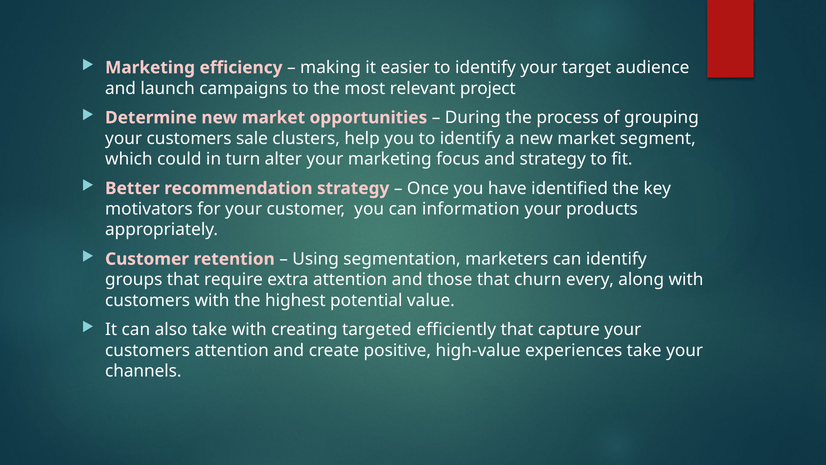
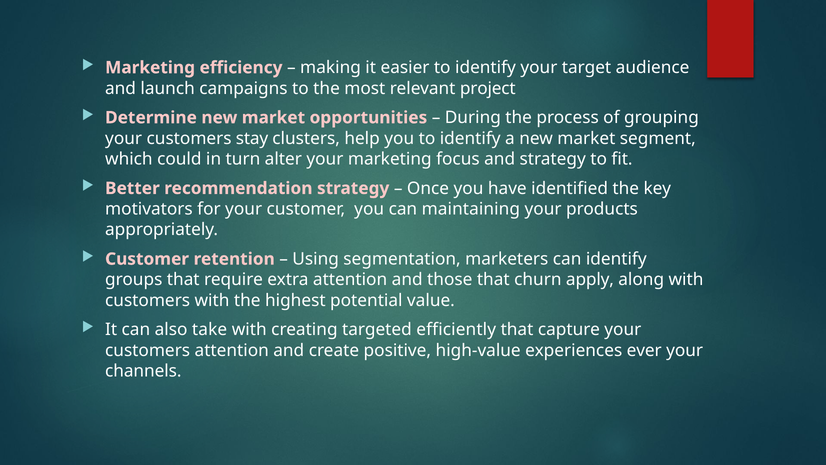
sale: sale -> stay
information: information -> maintaining
every: every -> apply
experiences take: take -> ever
